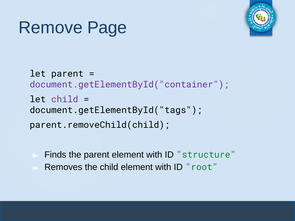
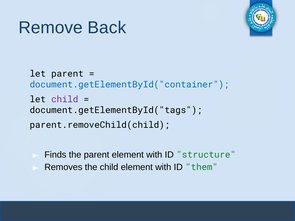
Page: Page -> Back
document.getElementById("container colour: purple -> blue
root: root -> them
